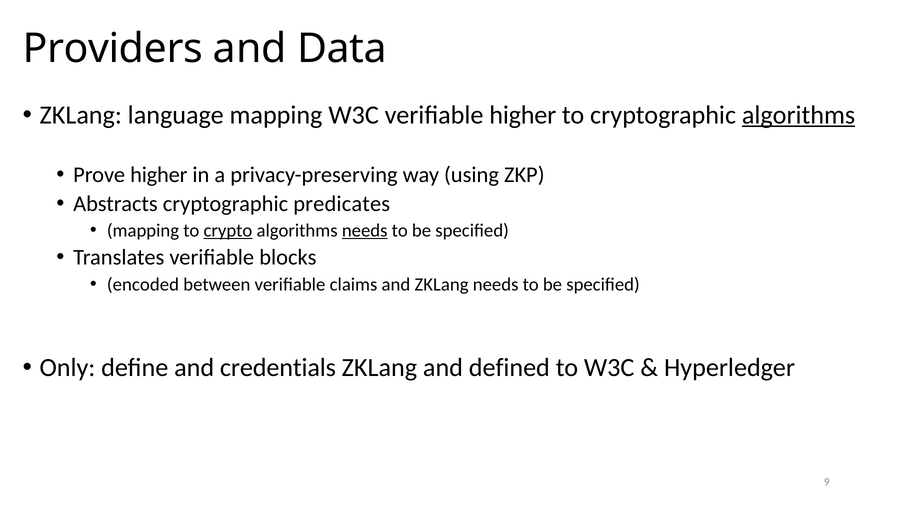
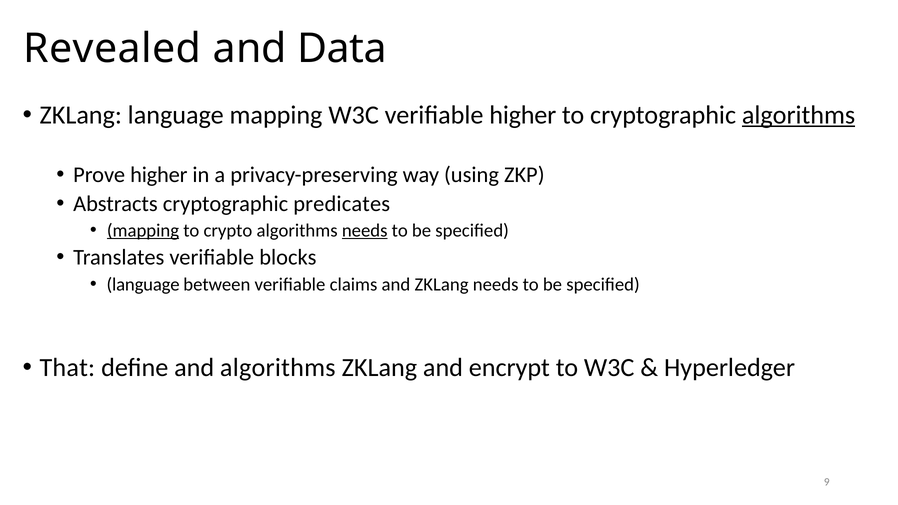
Providers: Providers -> Revealed
mapping at (143, 231) underline: none -> present
crypto underline: present -> none
encoded at (143, 284): encoded -> language
Only: Only -> That
and credentials: credentials -> algorithms
defined: defined -> encrypt
